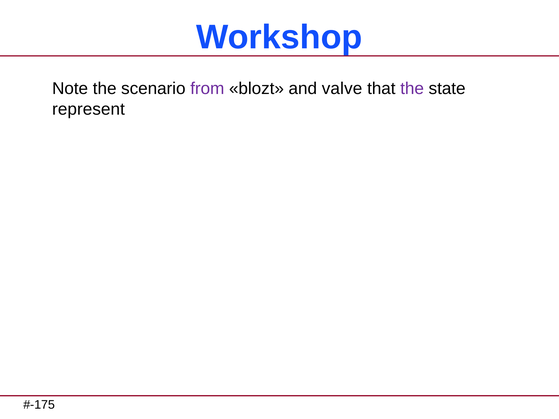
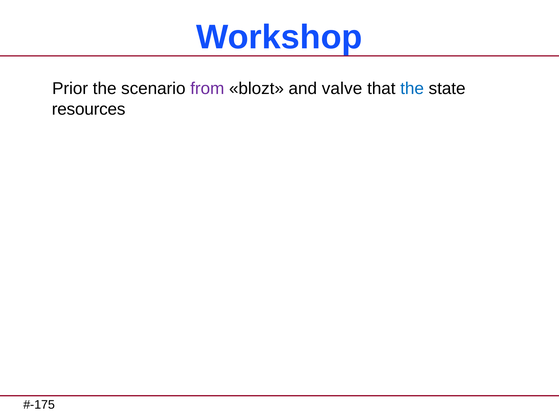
Note: Note -> Prior
the at (412, 89) colour: purple -> blue
represent: represent -> resources
